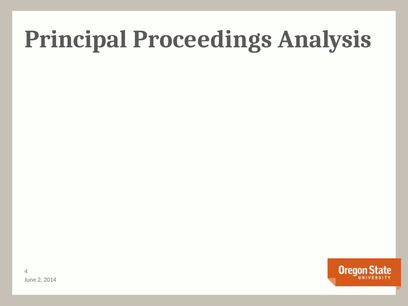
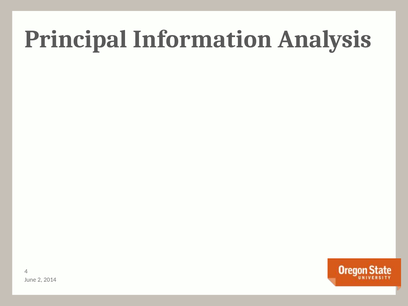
Proceedings: Proceedings -> Information
